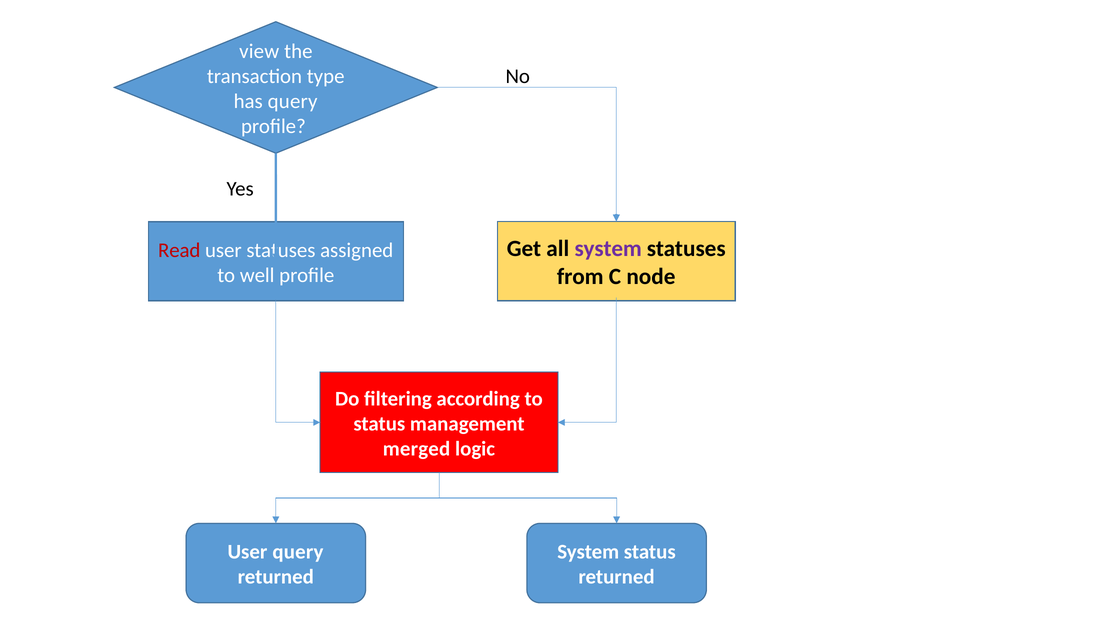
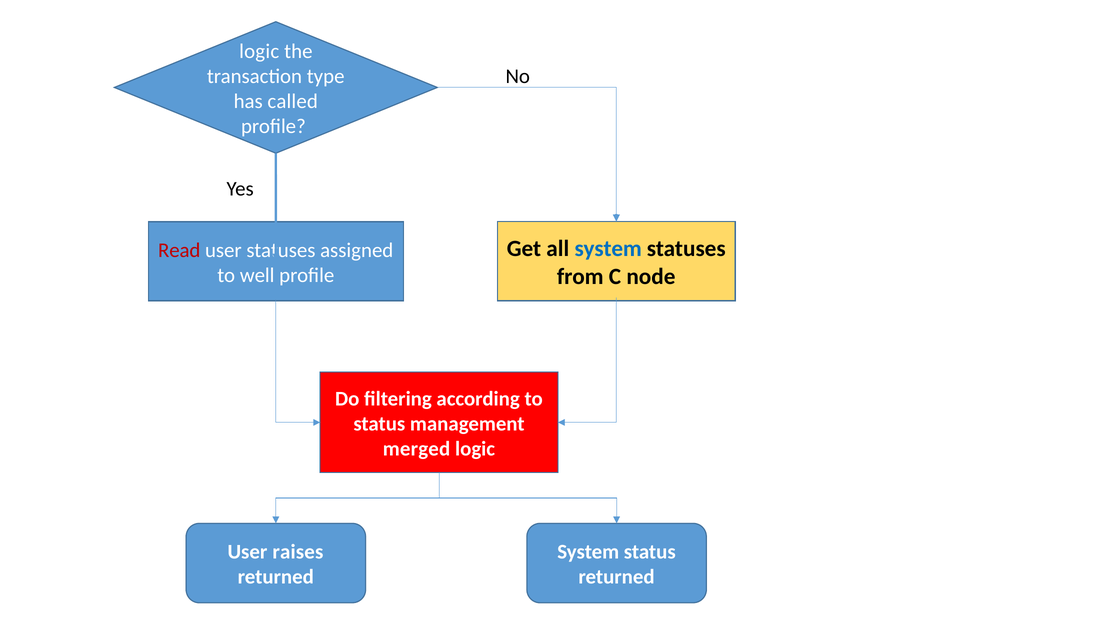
view at (259, 51): view -> logic
has query: query -> called
system at (608, 249) colour: purple -> blue
User query: query -> raises
